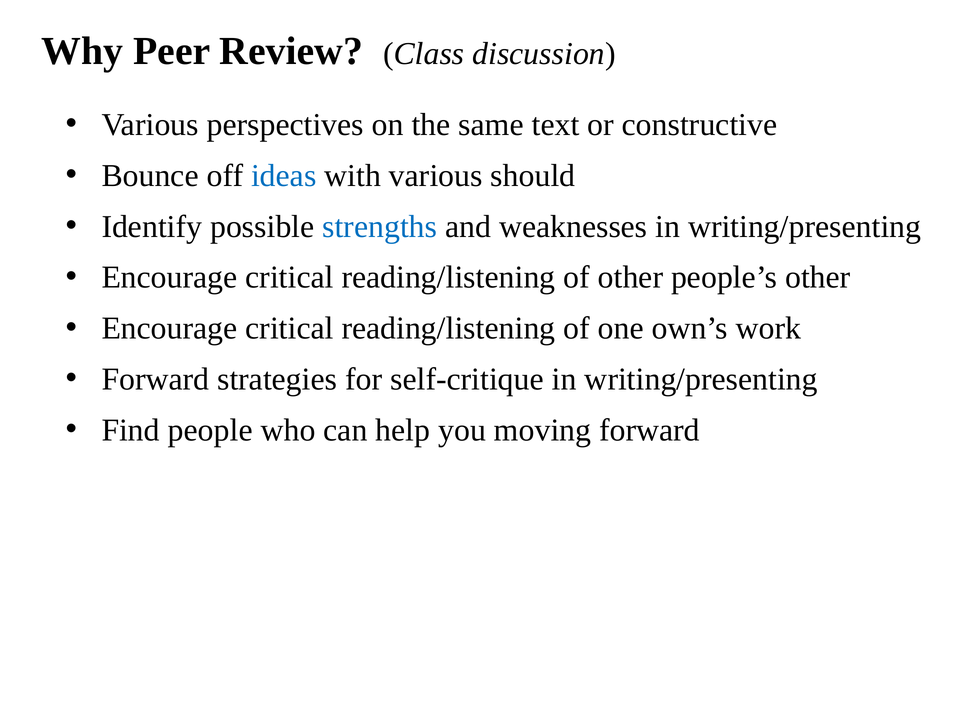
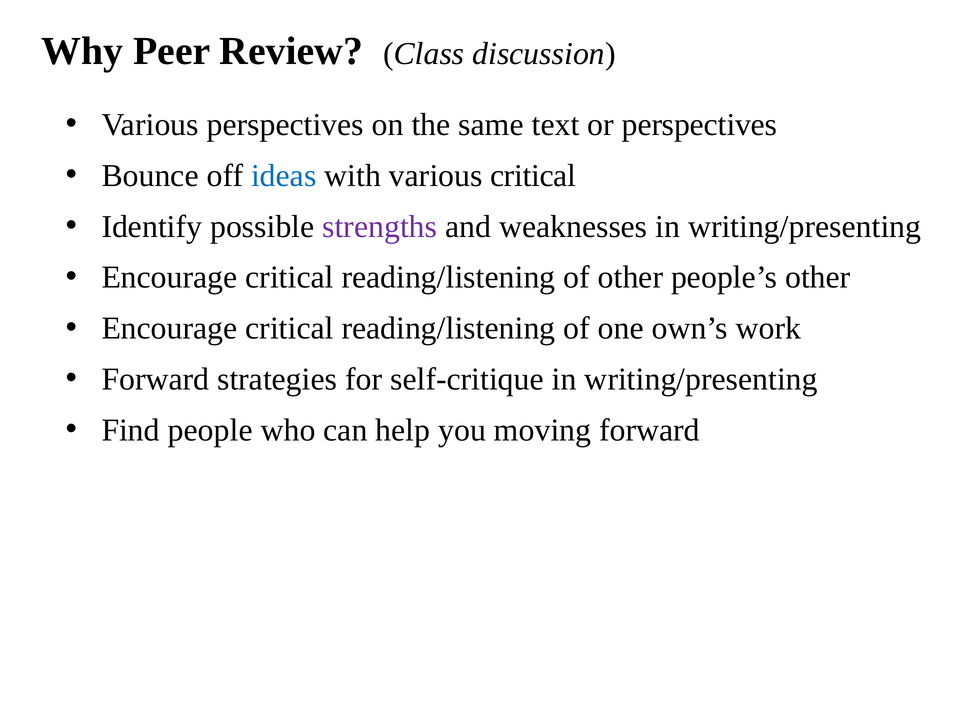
or constructive: constructive -> perspectives
various should: should -> critical
strengths colour: blue -> purple
